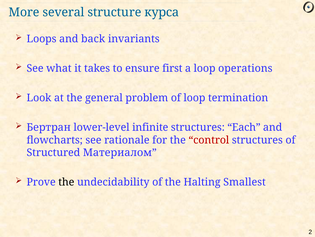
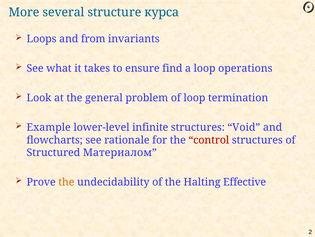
back: back -> from
first: first -> find
Бертран: Бертран -> Example
Each: Each -> Void
the at (66, 182) colour: black -> orange
Smallest: Smallest -> Effective
